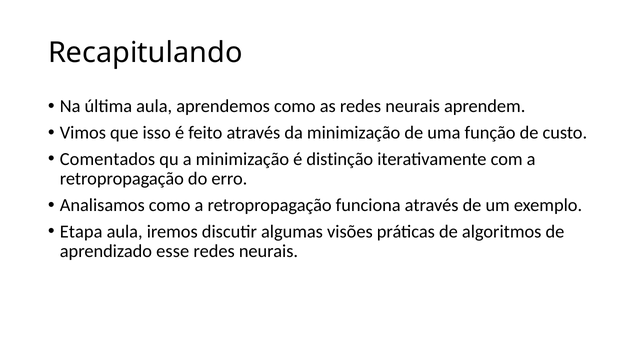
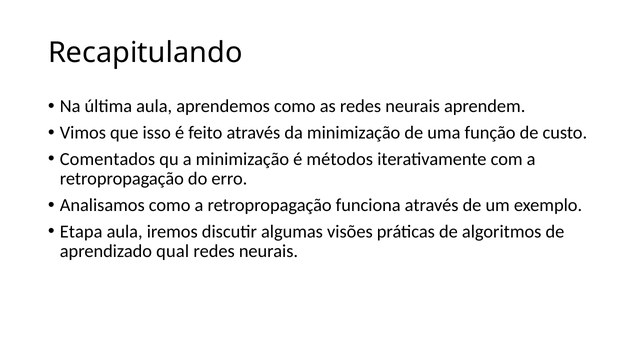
distinção: distinção -> métodos
esse: esse -> qual
